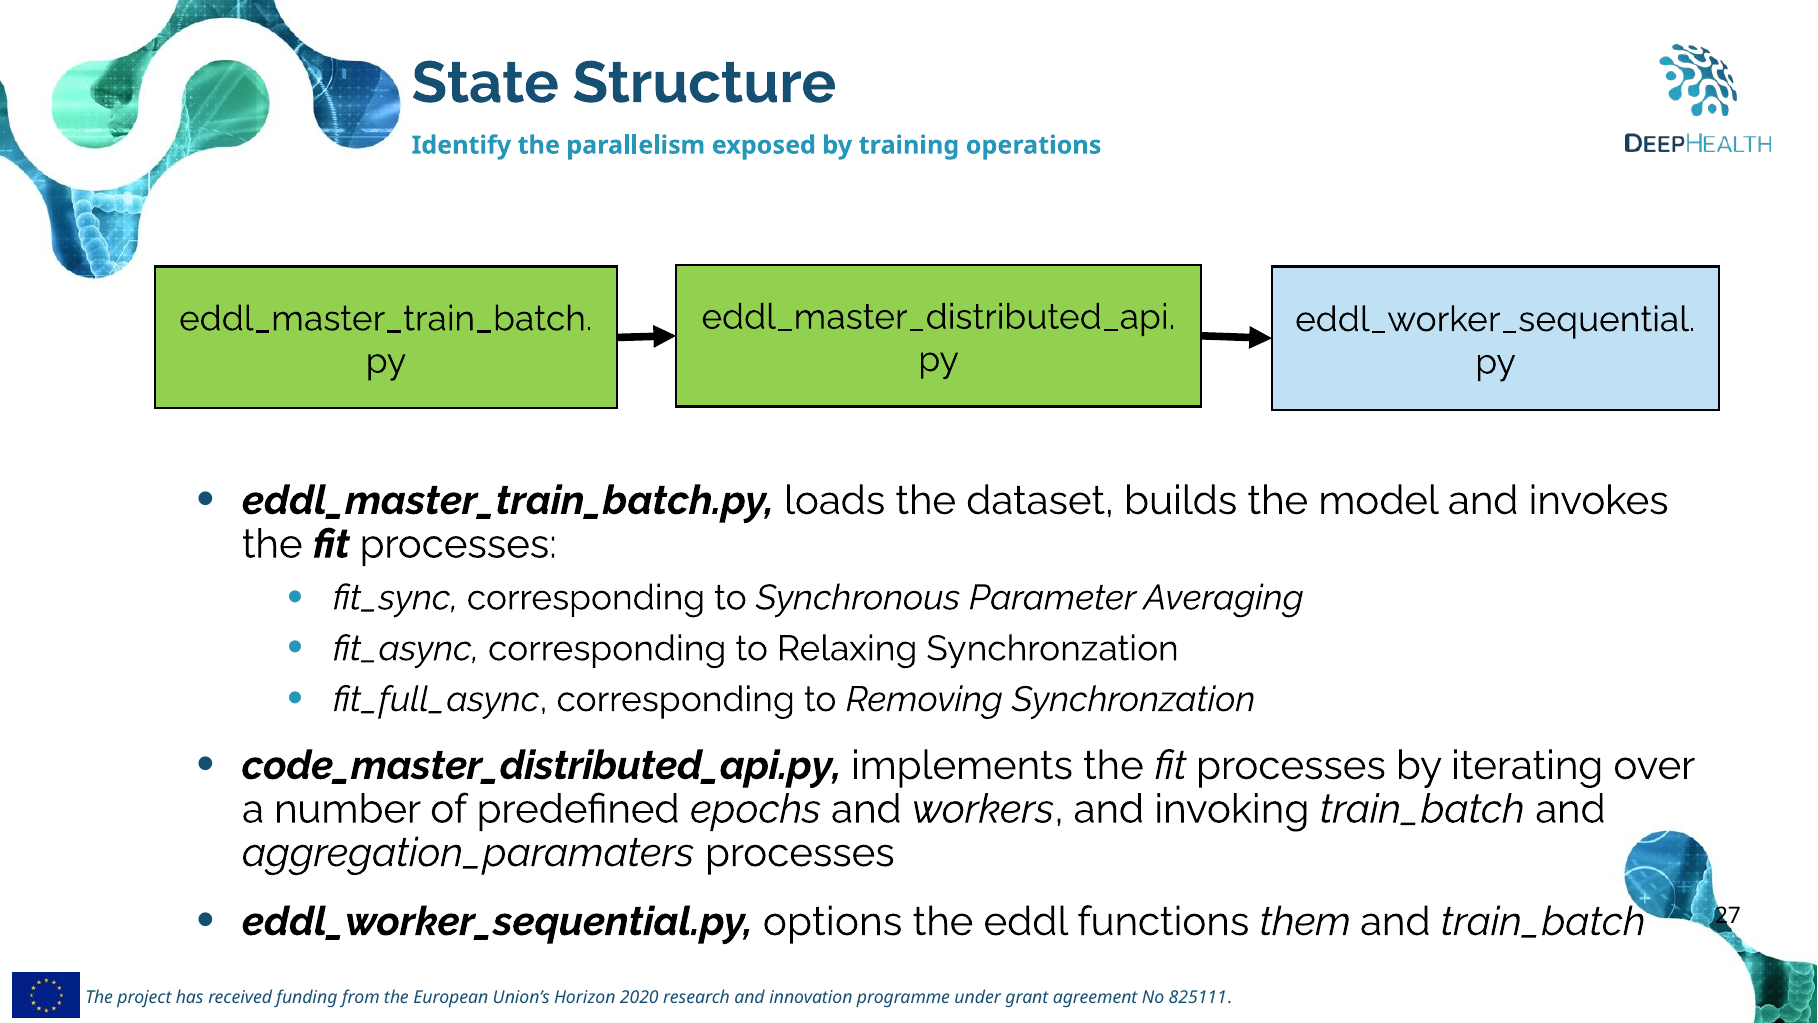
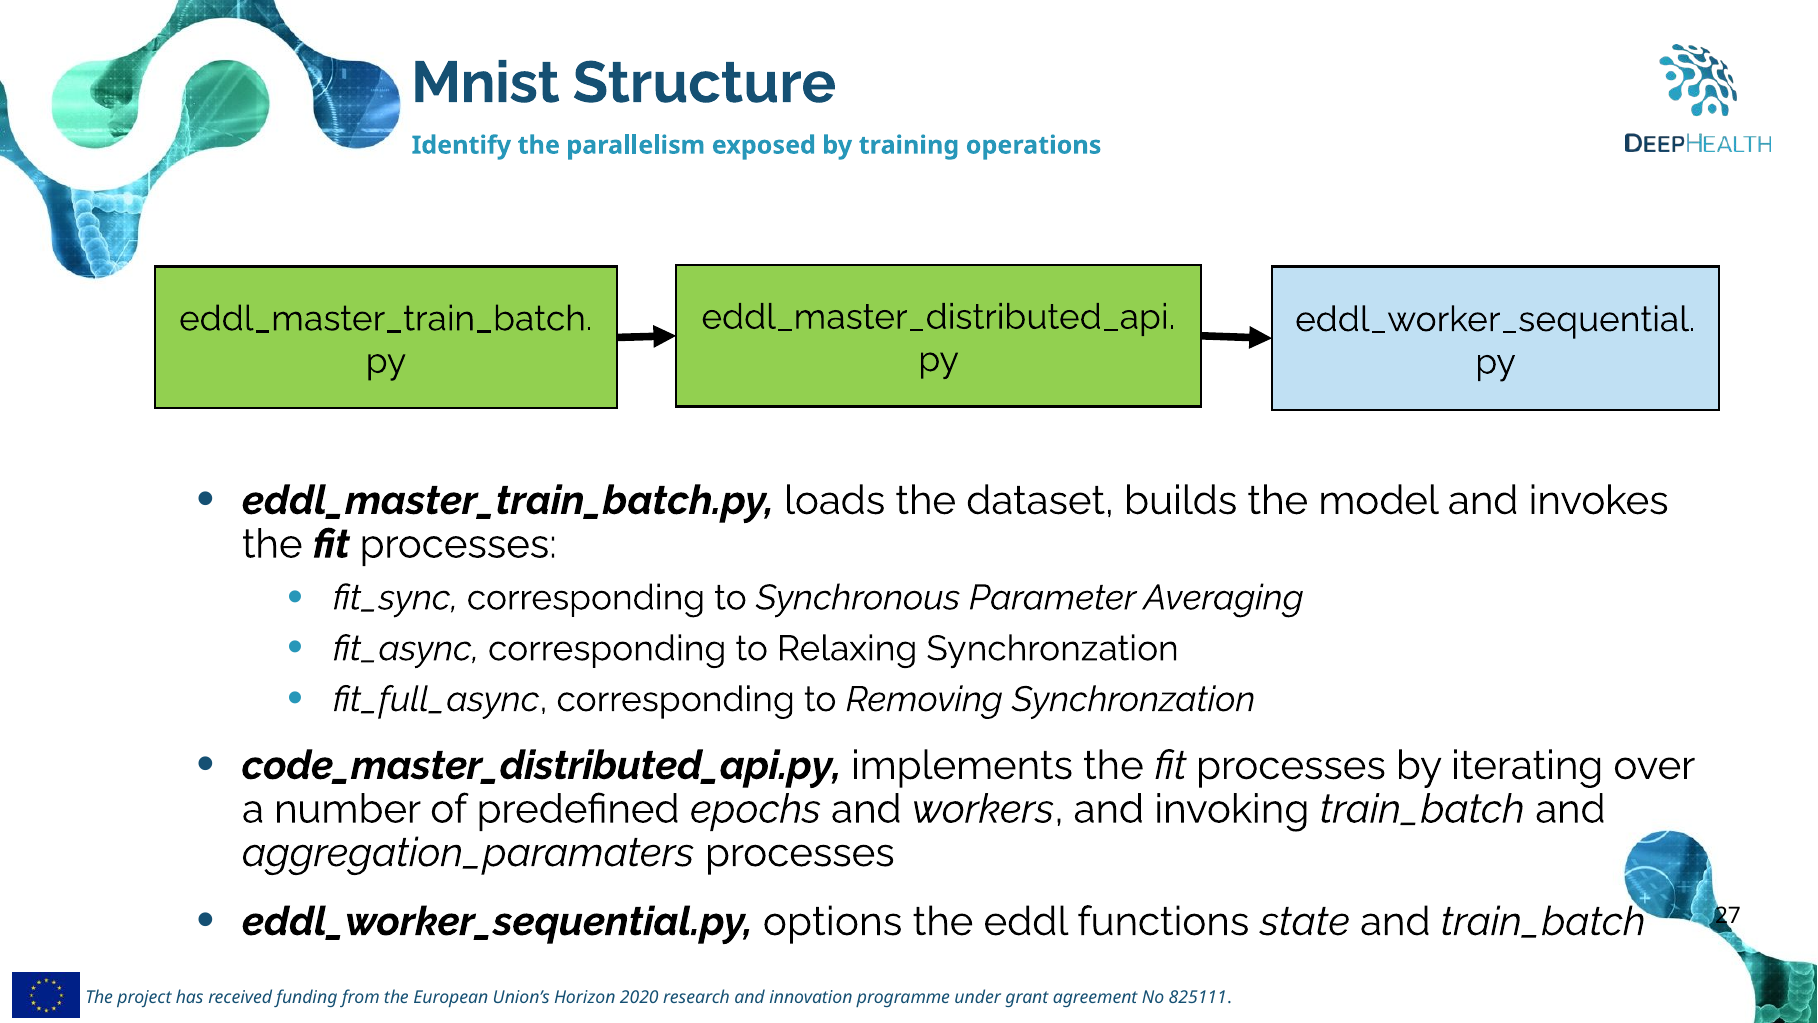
State: State -> Mnist
them: them -> state
